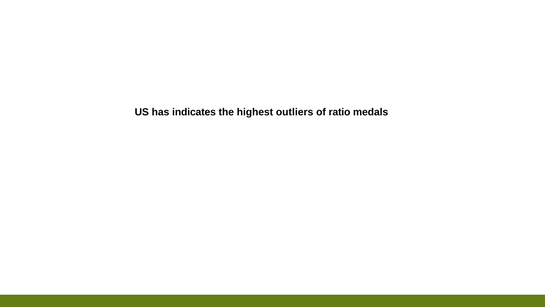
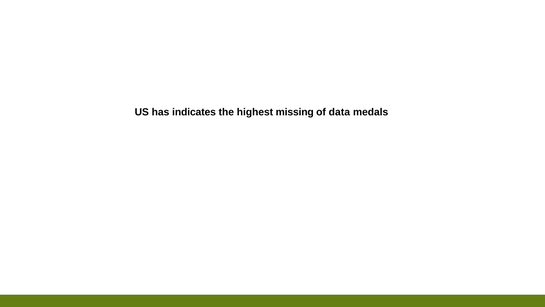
outliers: outliers -> missing
ratio: ratio -> data
